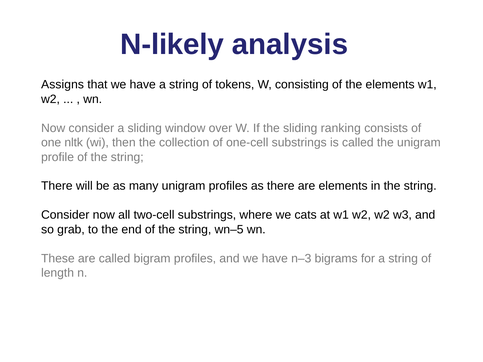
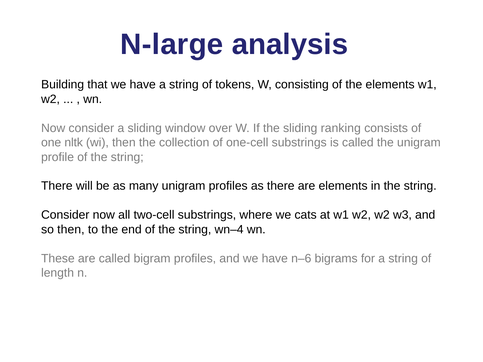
N-likely: N-likely -> N-large
Assigns: Assigns -> Building
so grab: grab -> then
wn–5: wn–5 -> wn–4
n–3: n–3 -> n–6
